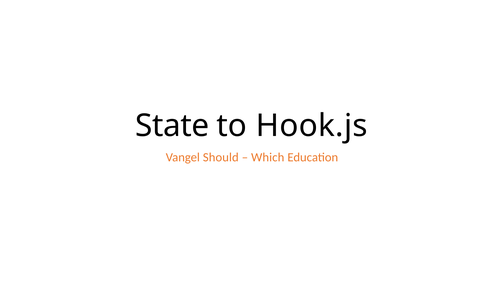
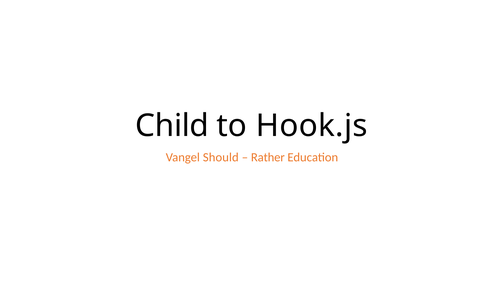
State: State -> Child
Which: Which -> Rather
